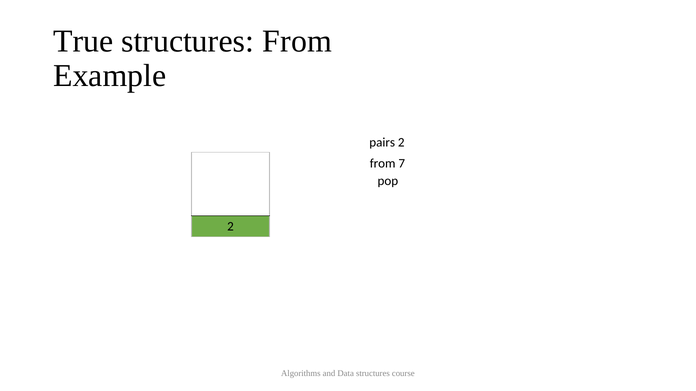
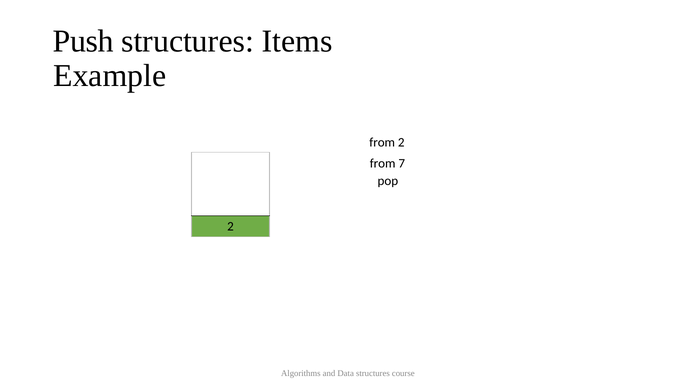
True: True -> Push
structures From: From -> Items
pairs at (382, 143): pairs -> from
